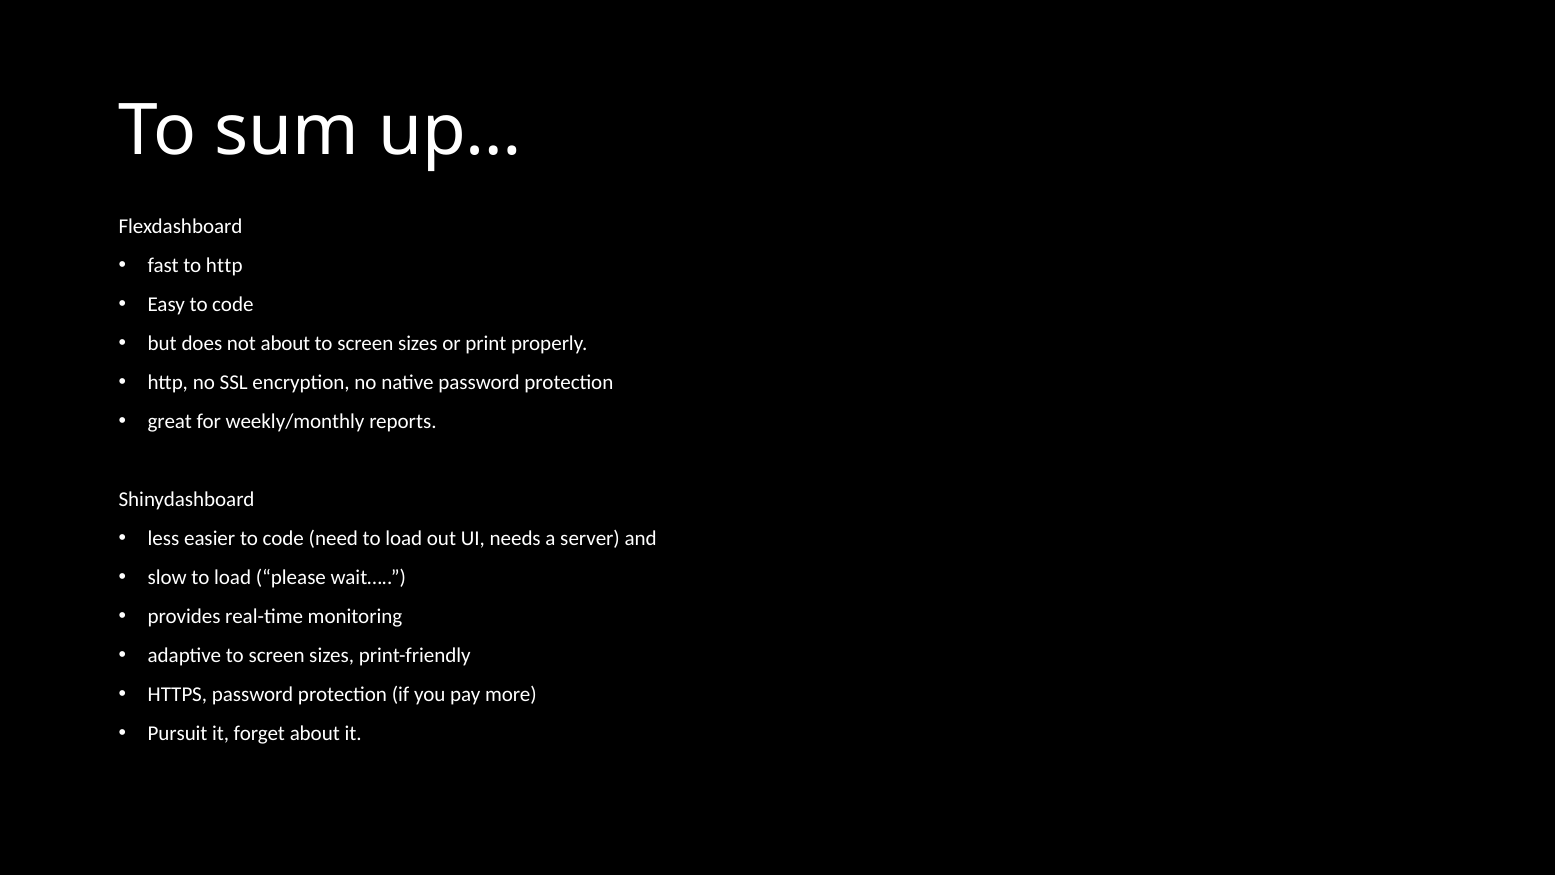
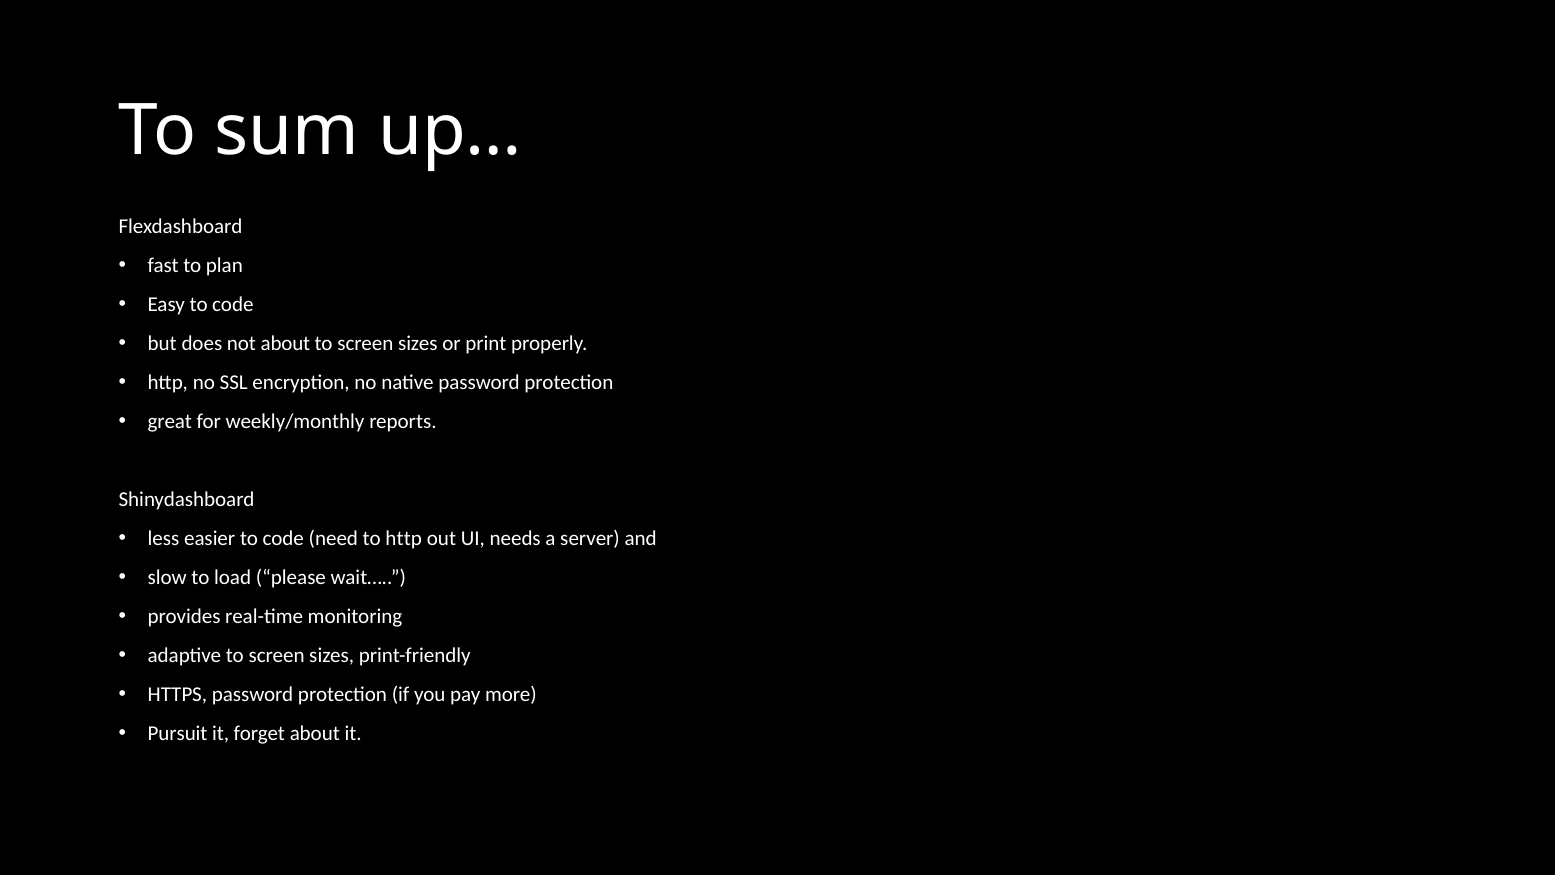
to http: http -> plan
need to load: load -> http
